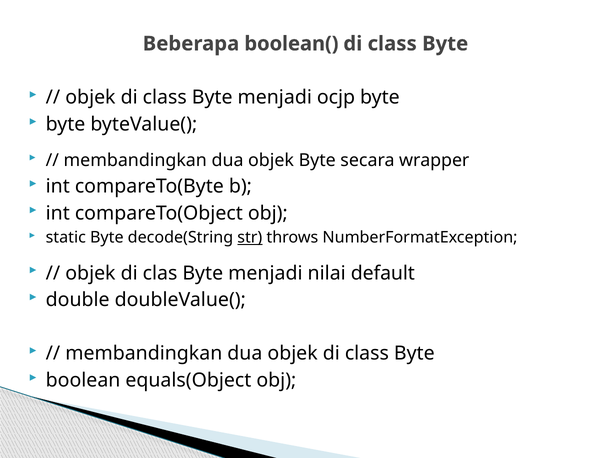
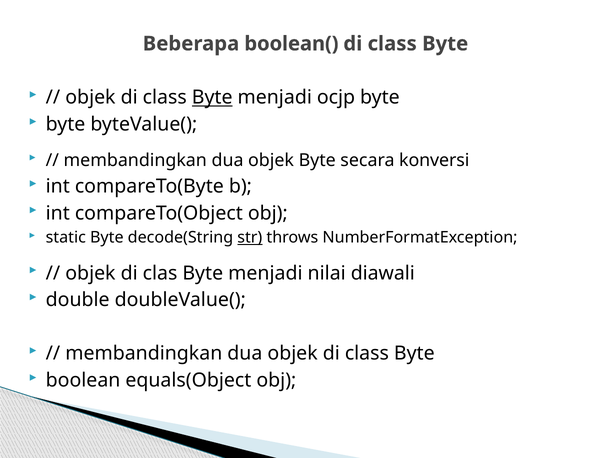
Byte at (212, 98) underline: none -> present
wrapper: wrapper -> konversi
default: default -> diawali
